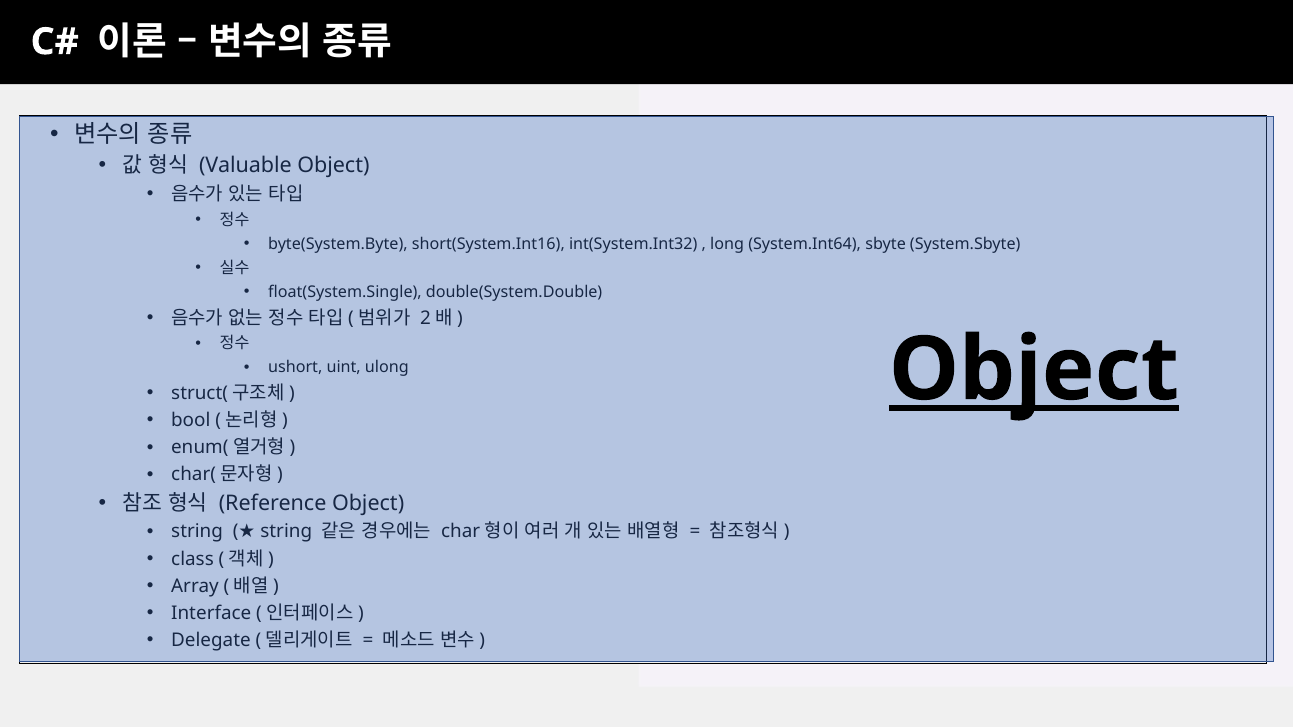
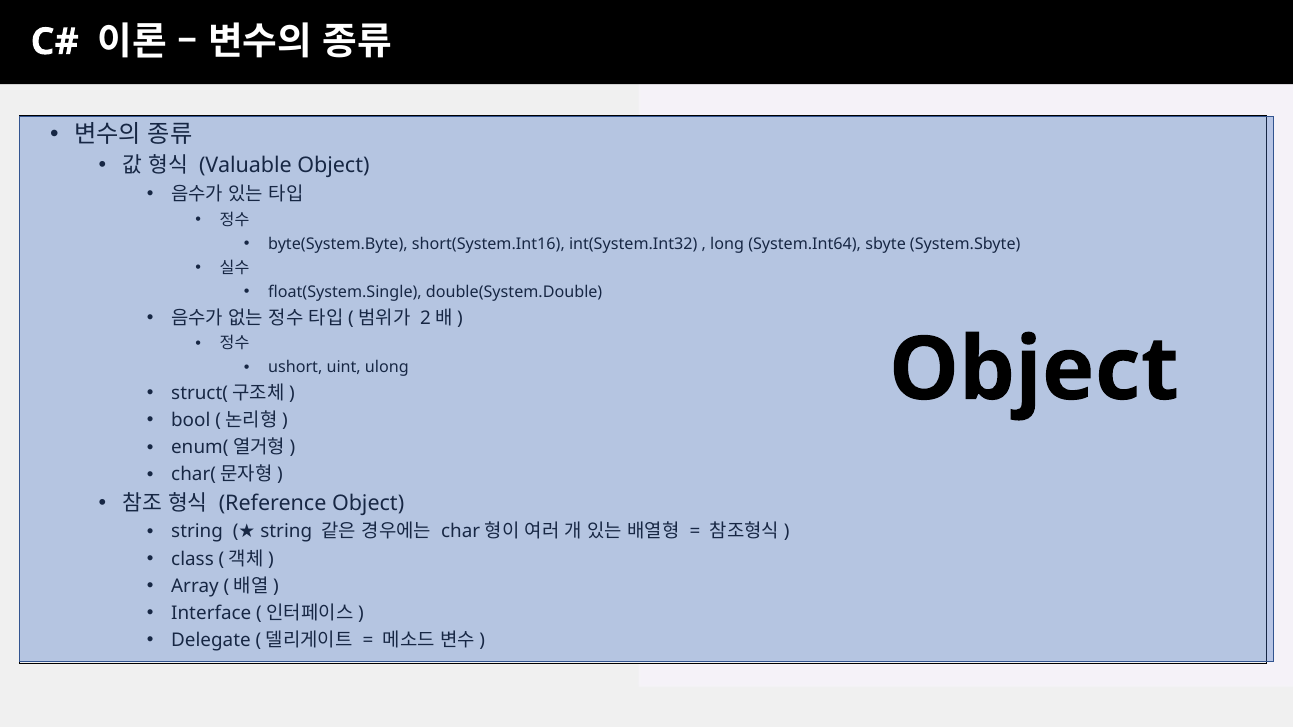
Object at (1034, 370) underline: present -> none
